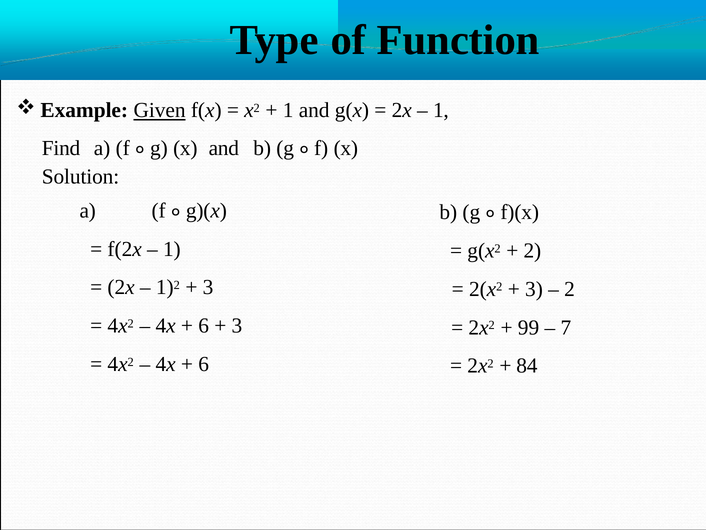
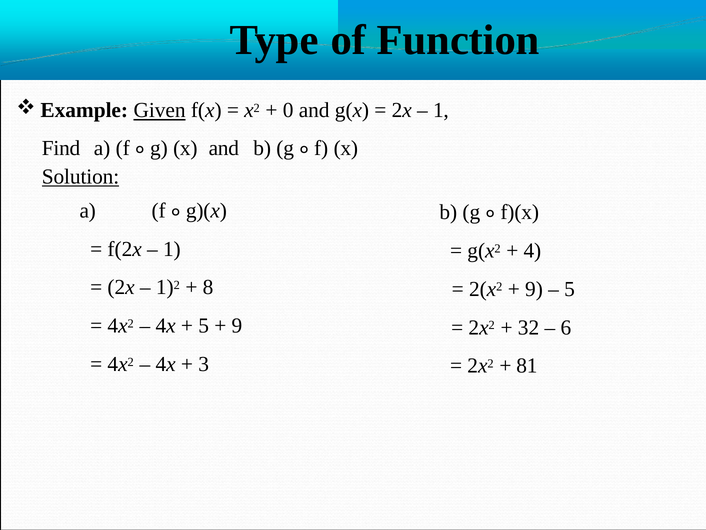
1 at (288, 110): 1 -> 0
Solution underline: none -> present
2 at (532, 250): 2 -> 4
3 at (208, 287): 3 -> 8
3 at (534, 289): 3 -> 9
2 at (570, 289): 2 -> 5
6 at (204, 326): 6 -> 5
3 at (237, 326): 3 -> 9
99: 99 -> 32
7: 7 -> 6
6 at (204, 364): 6 -> 3
84: 84 -> 81
